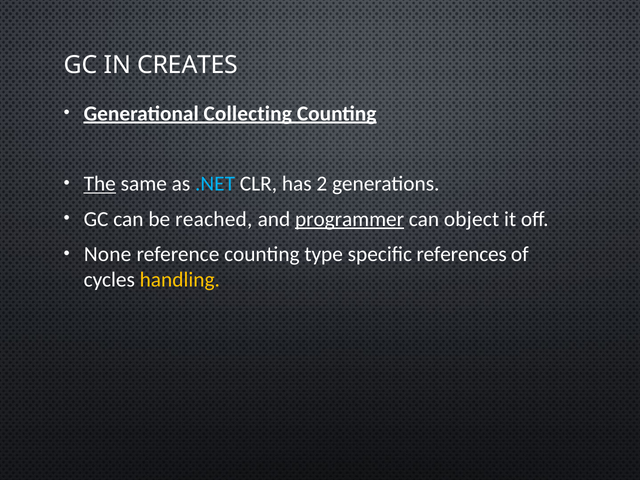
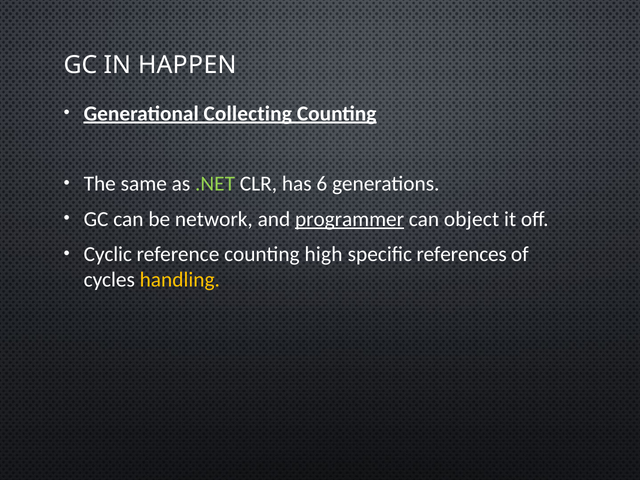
CREATES: CREATES -> HAPPEN
The underline: present -> none
.NET colour: light blue -> light green
2: 2 -> 6
reached: reached -> network
None: None -> Cyclic
type: type -> high
